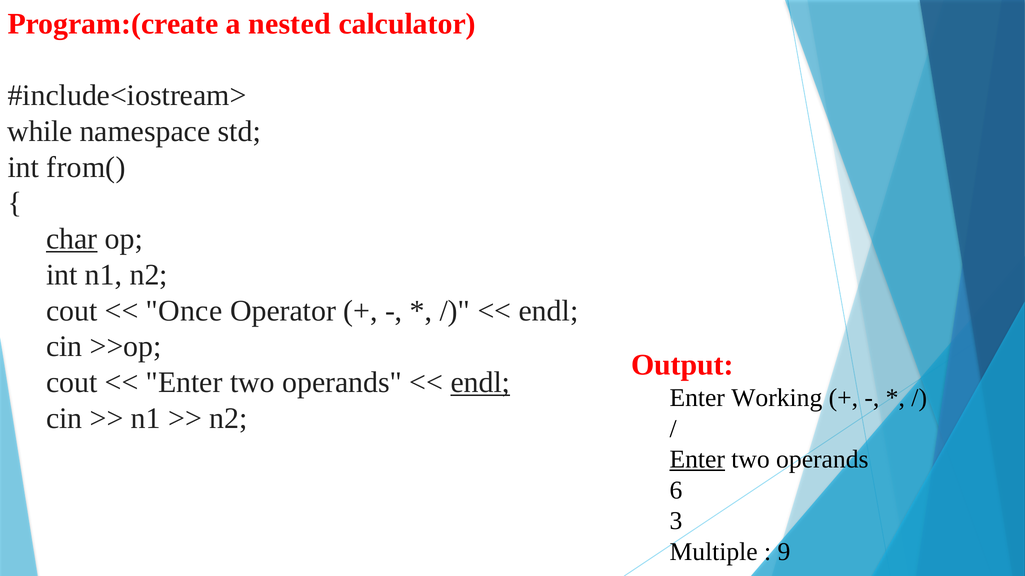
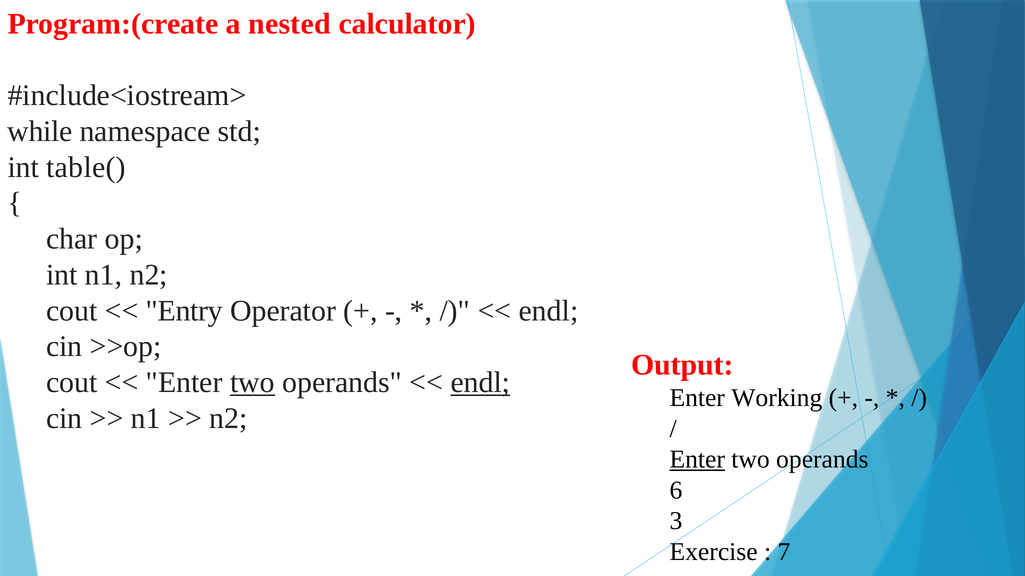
from(: from( -> table(
char underline: present -> none
Once: Once -> Entry
two at (252, 383) underline: none -> present
Multiple: Multiple -> Exercise
9: 9 -> 7
